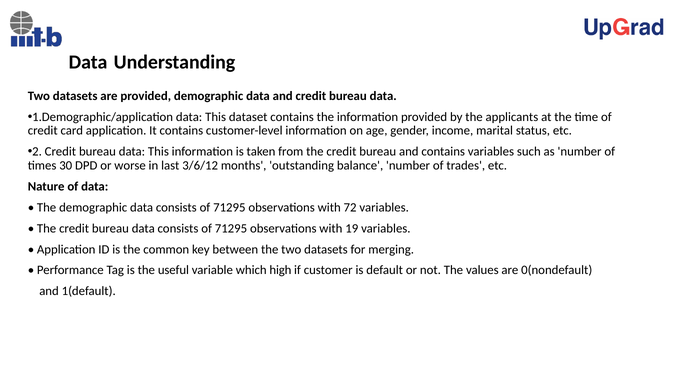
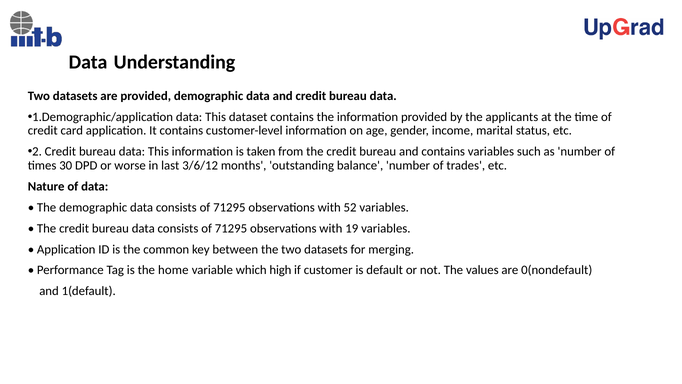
72: 72 -> 52
useful: useful -> home
